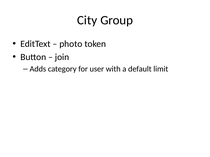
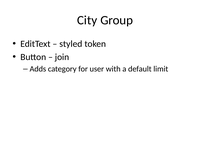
photo: photo -> styled
